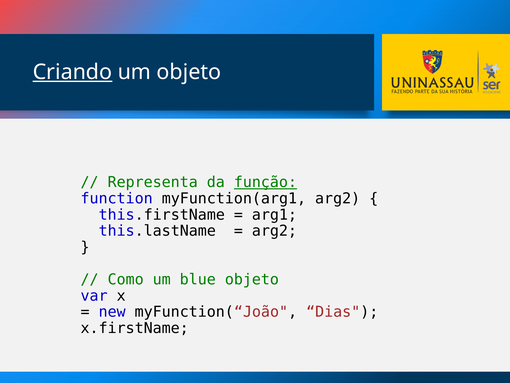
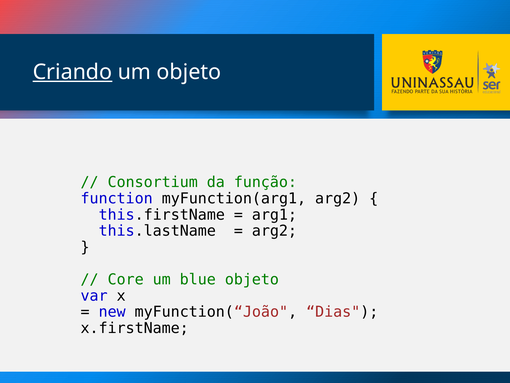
Representa: Representa -> Consortium
função underline: present -> none
Como: Como -> Core
